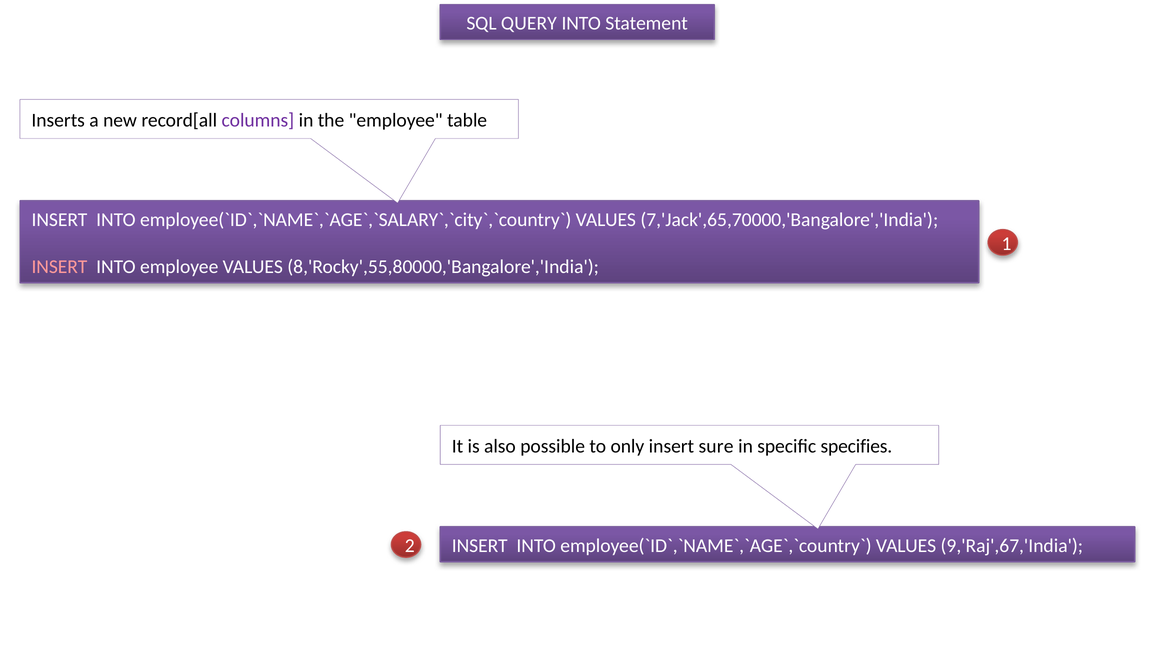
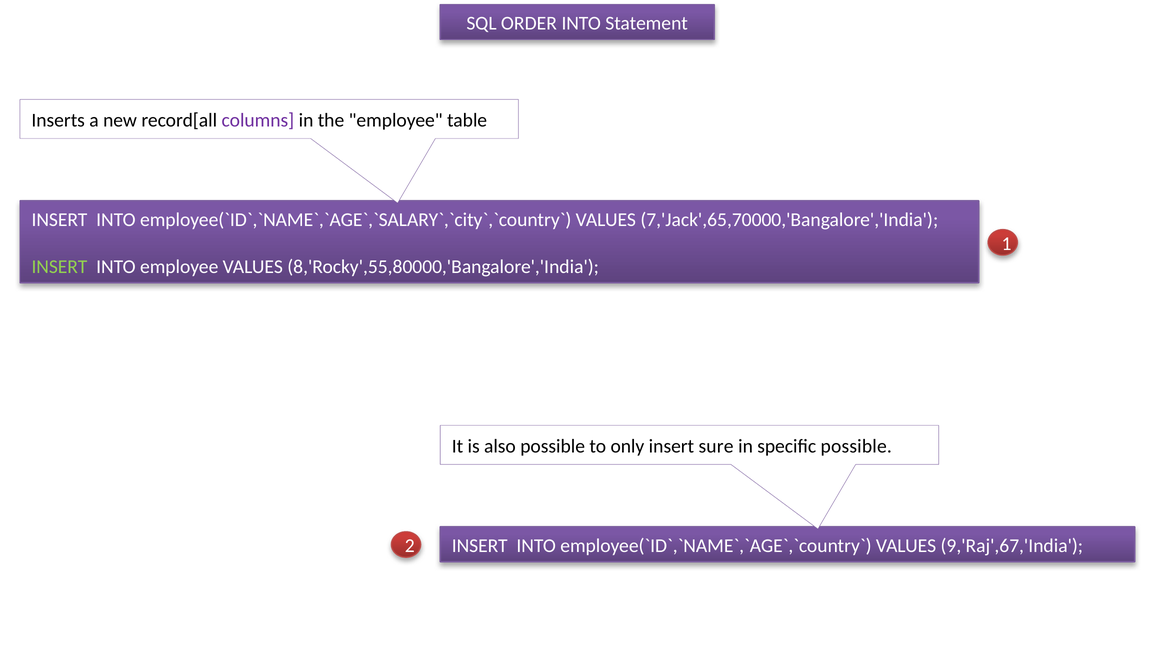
QUERY: QUERY -> ORDER
INSERT at (59, 267) colour: pink -> light green
specific specifies: specifies -> possible
